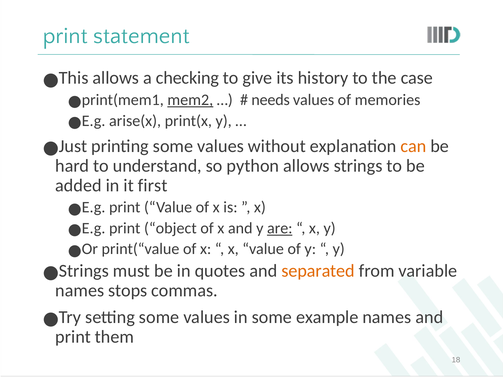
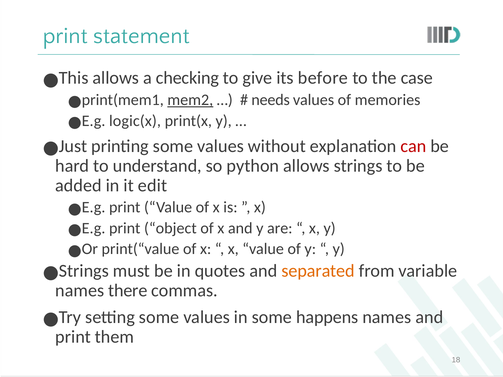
history: history -> before
arise(x: arise(x -> logic(x
can colour: orange -> red
first: first -> edit
are underline: present -> none
stops: stops -> there
example: example -> happens
